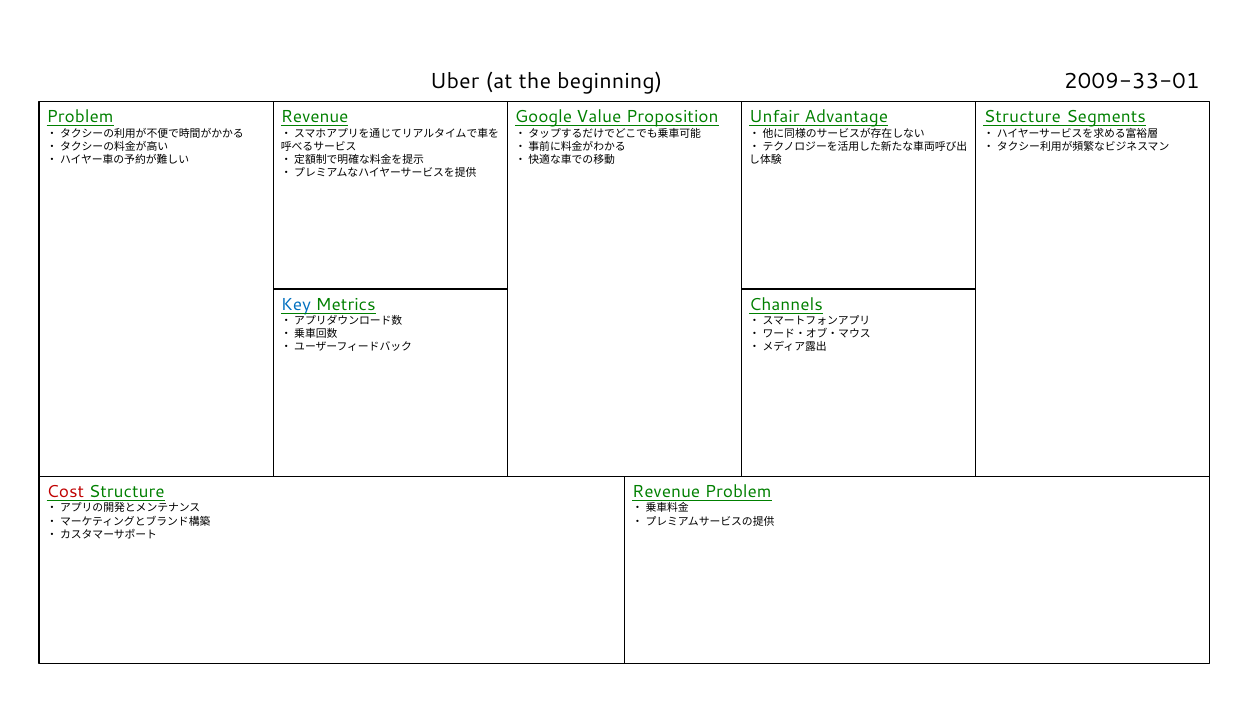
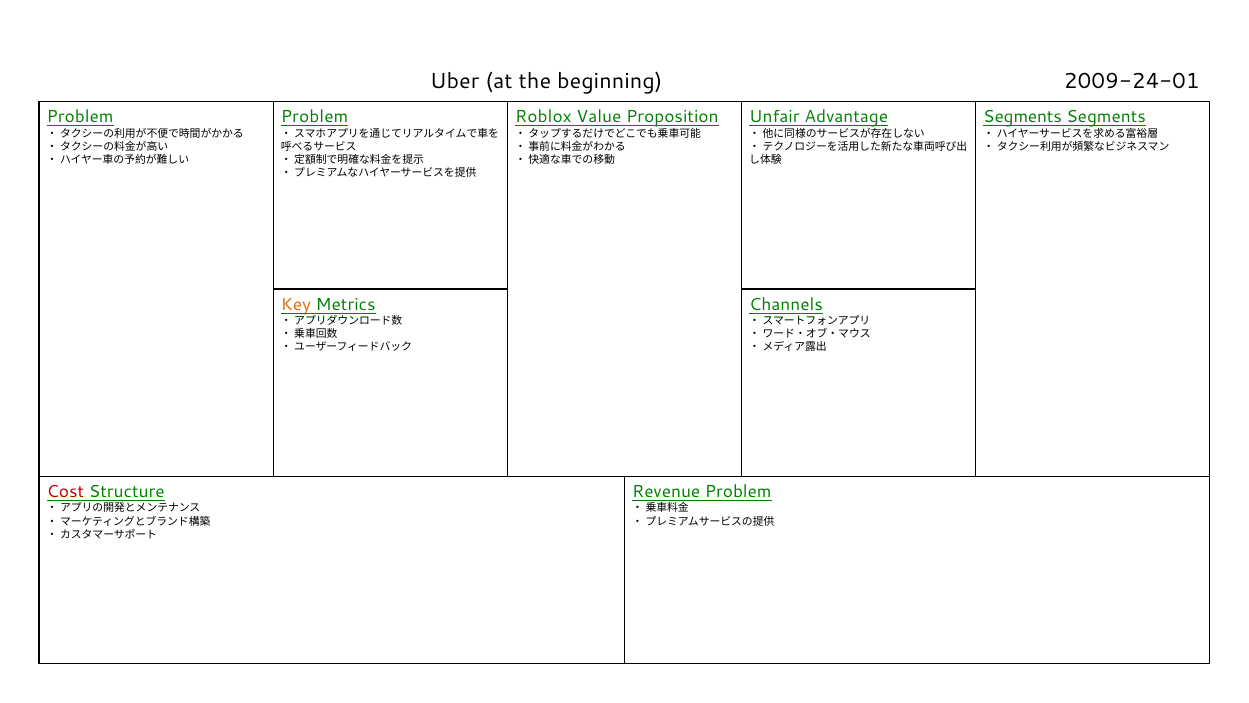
2009-33-01: 2009-33-01 -> 2009-24-01
Revenue at (315, 117): Revenue -> Problem
Google: Google -> Roblox
Structure at (1022, 117): Structure -> Segments
Key colour: blue -> orange
